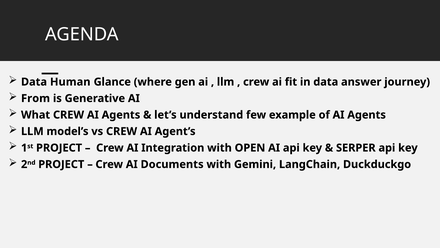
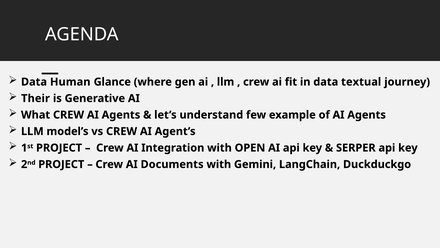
answer: answer -> textual
From: From -> Their
